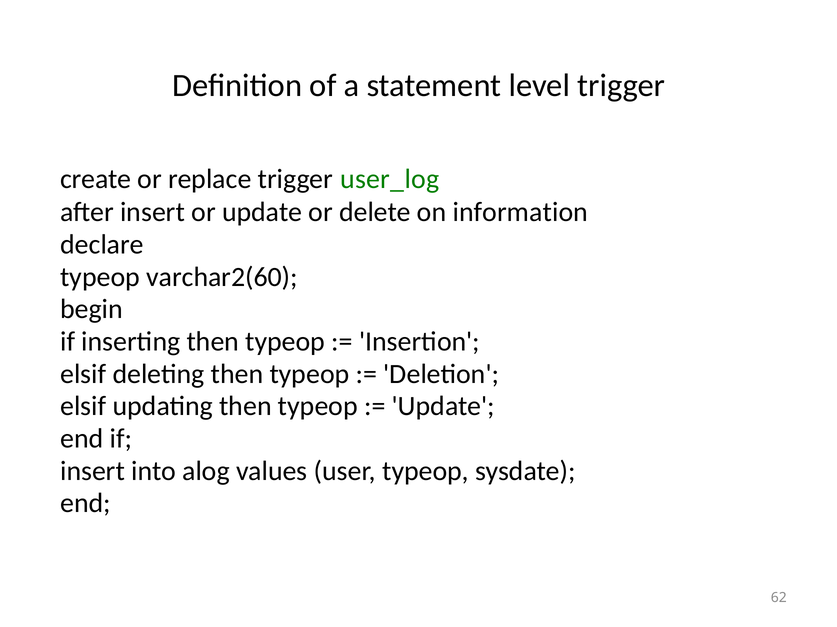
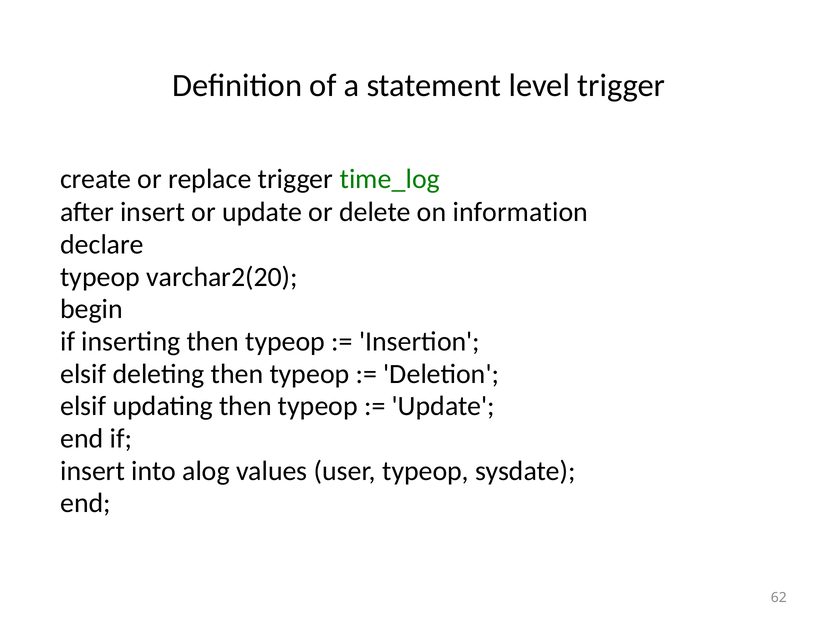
user_log: user_log -> time_log
varchar2(60: varchar2(60 -> varchar2(20
